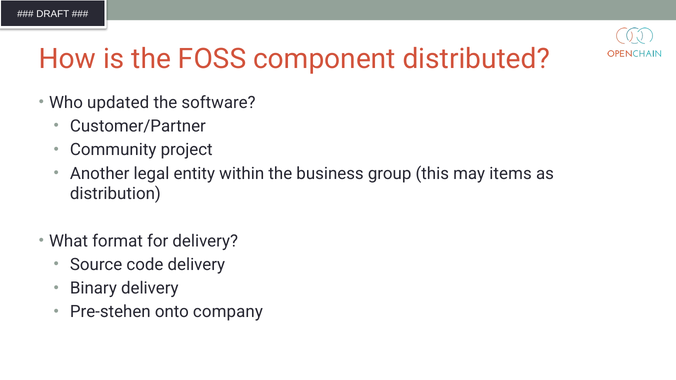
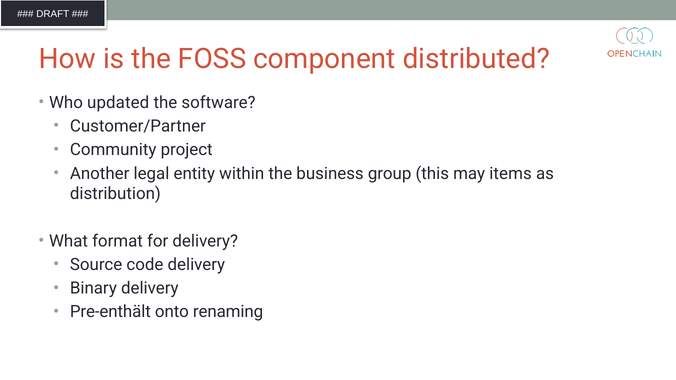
Pre-stehen: Pre-stehen -> Pre-enthält
company: company -> renaming
